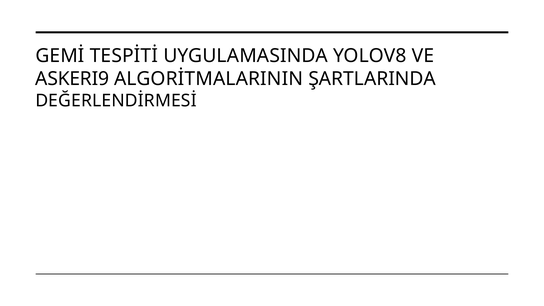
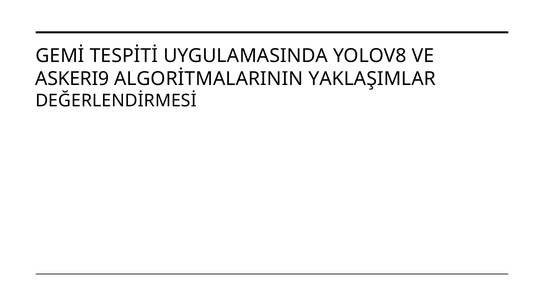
ŞARTLARINDA: ŞARTLARINDA -> YAKLAŞIMLAR
